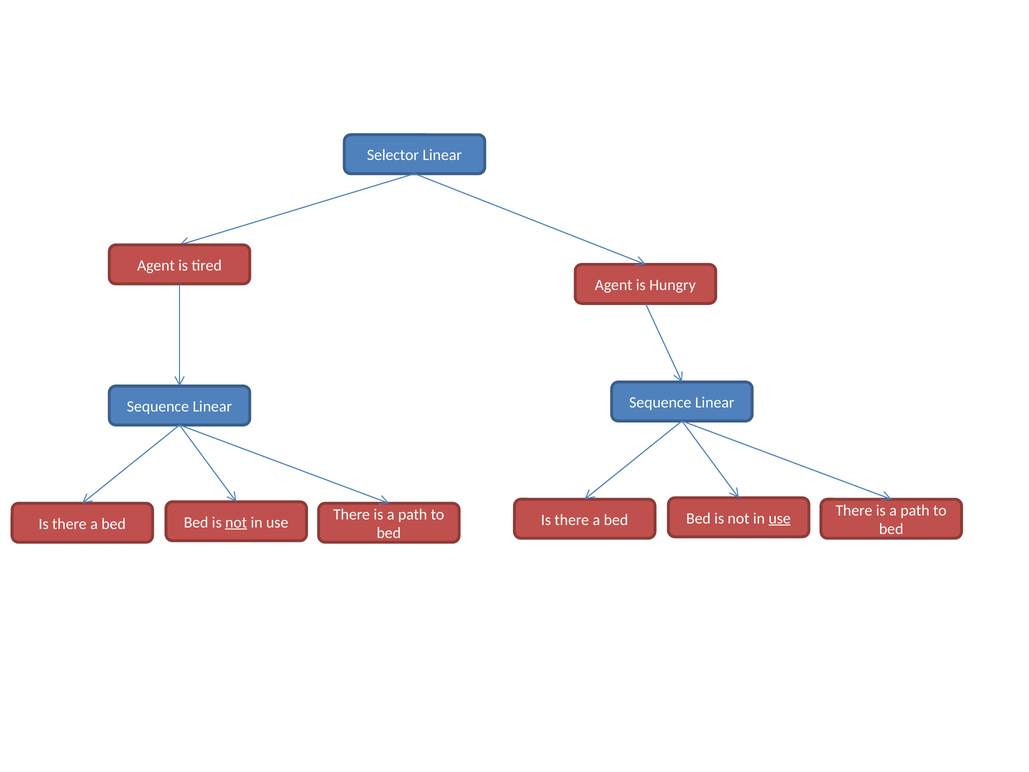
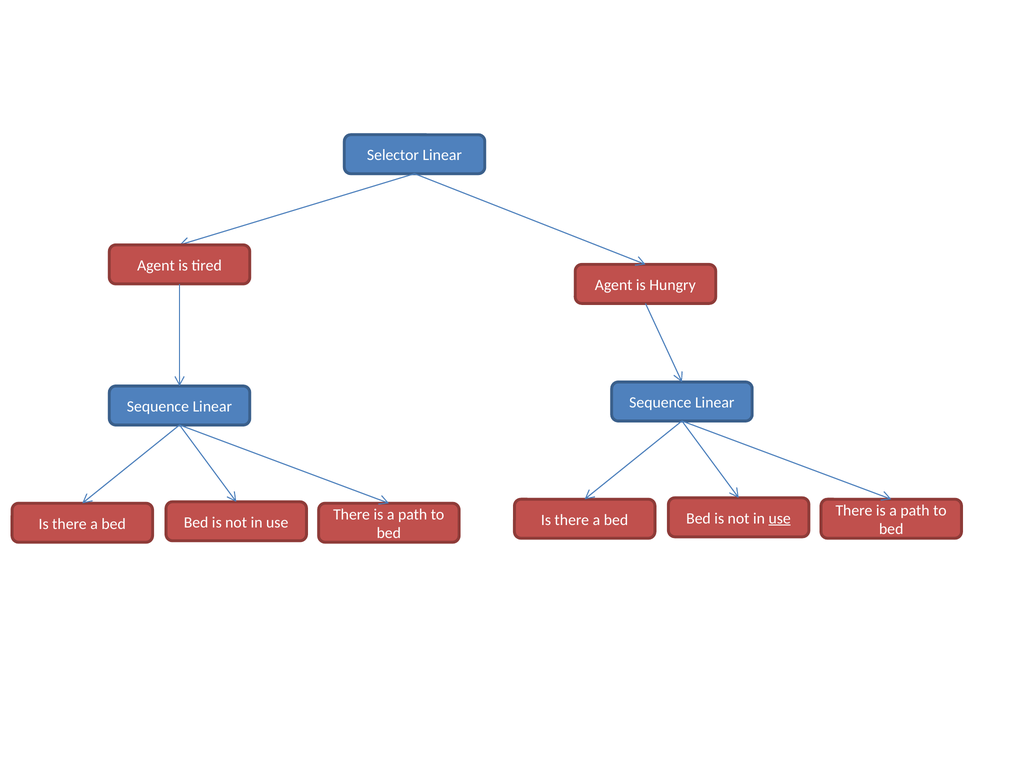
not at (236, 522) underline: present -> none
